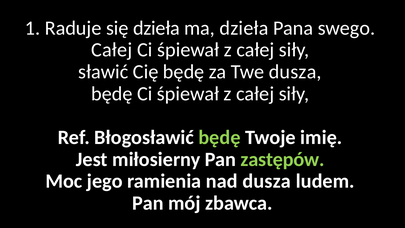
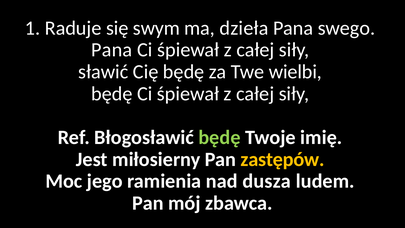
się dzieła: dzieła -> swym
Całej at (112, 50): Całej -> Pana
Twe dusza: dusza -> wielbi
zastępów colour: light green -> yellow
